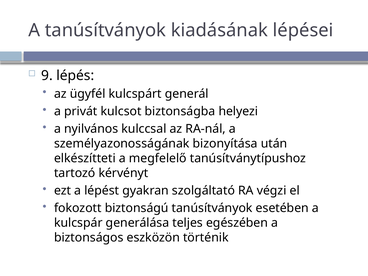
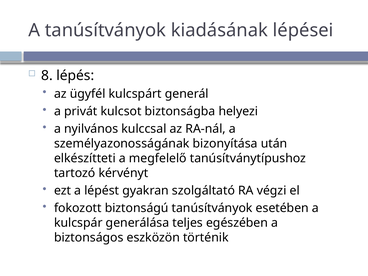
9: 9 -> 8
